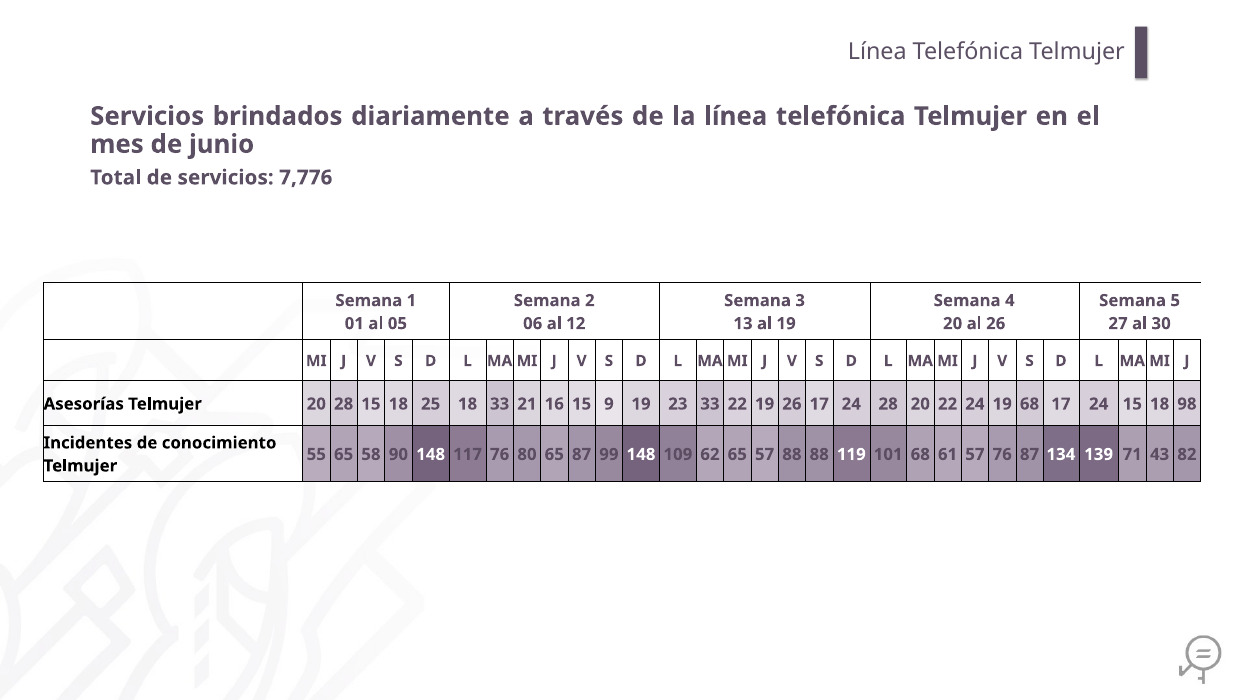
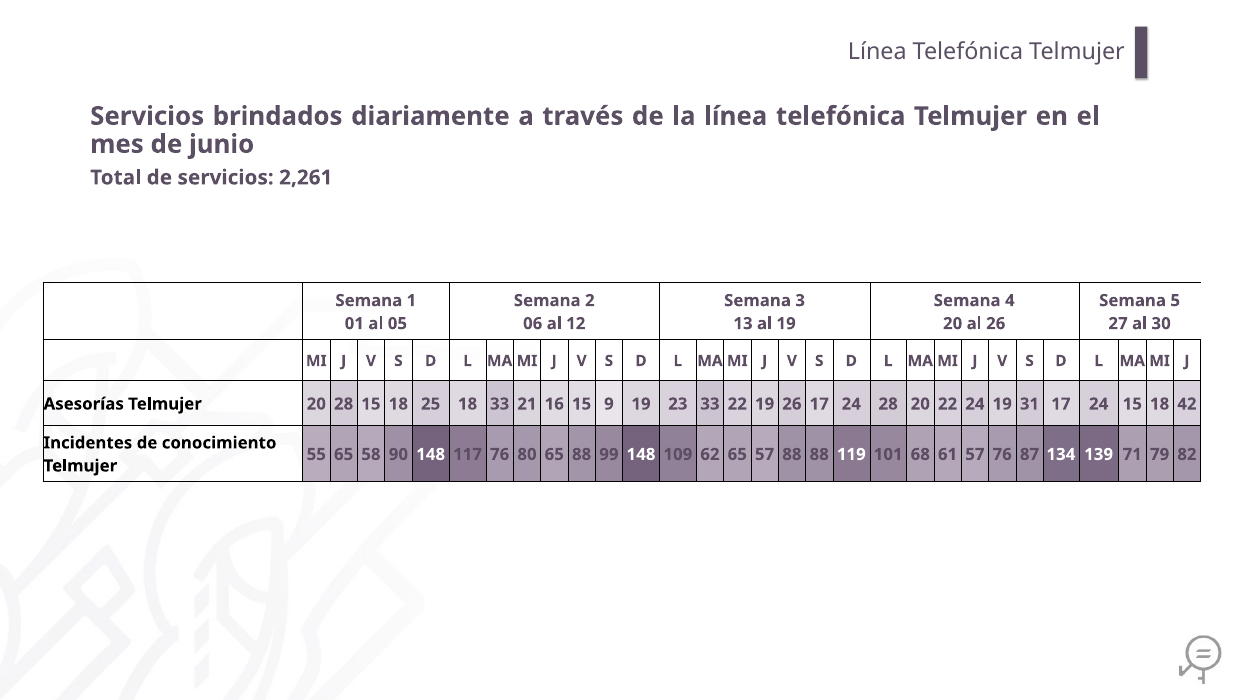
7,776: 7,776 -> 2,261
19 68: 68 -> 31
98: 98 -> 42
65 87: 87 -> 88
43: 43 -> 79
